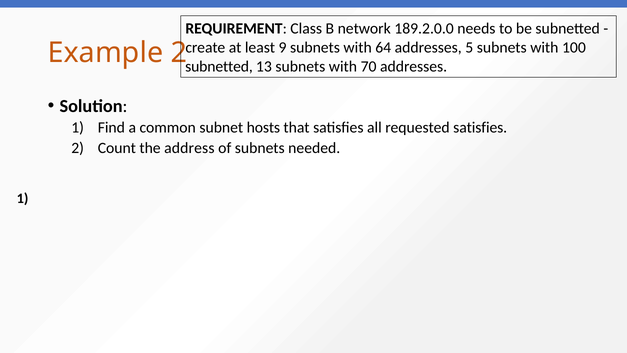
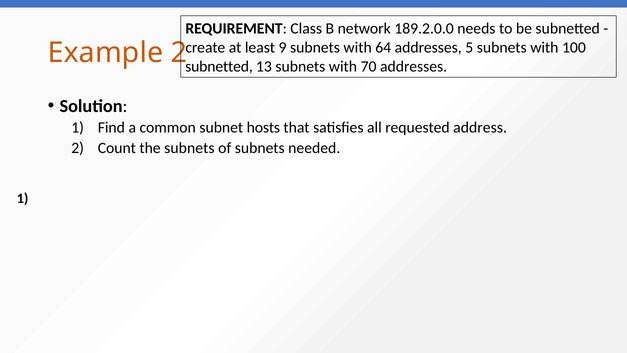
requested satisfies: satisfies -> address
the address: address -> subnets
